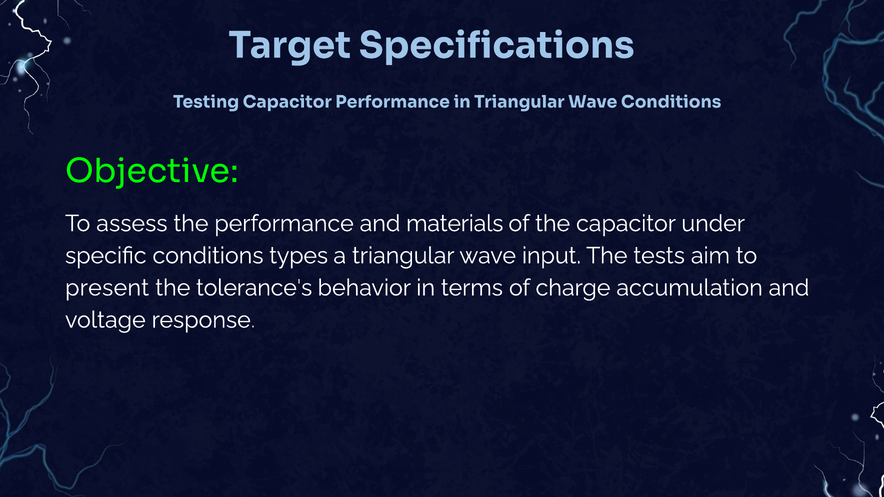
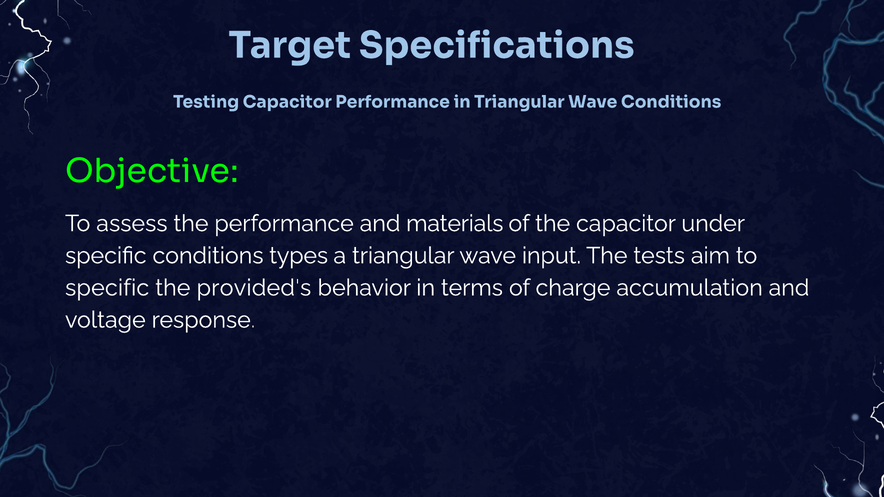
present at (107, 288): present -> specific
tolerance's: tolerance's -> provided's
